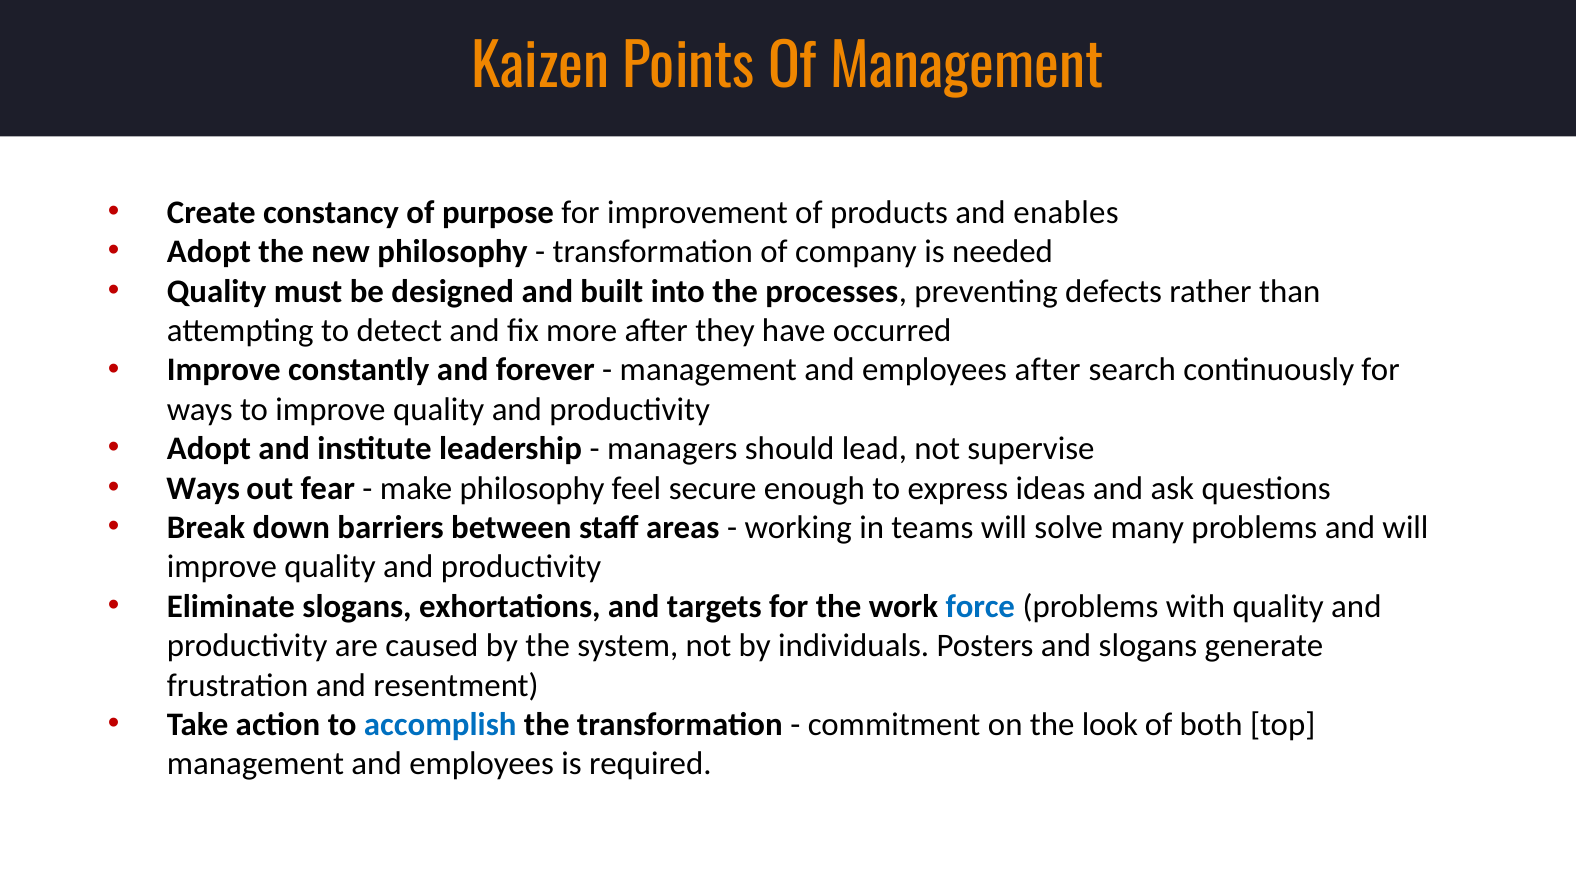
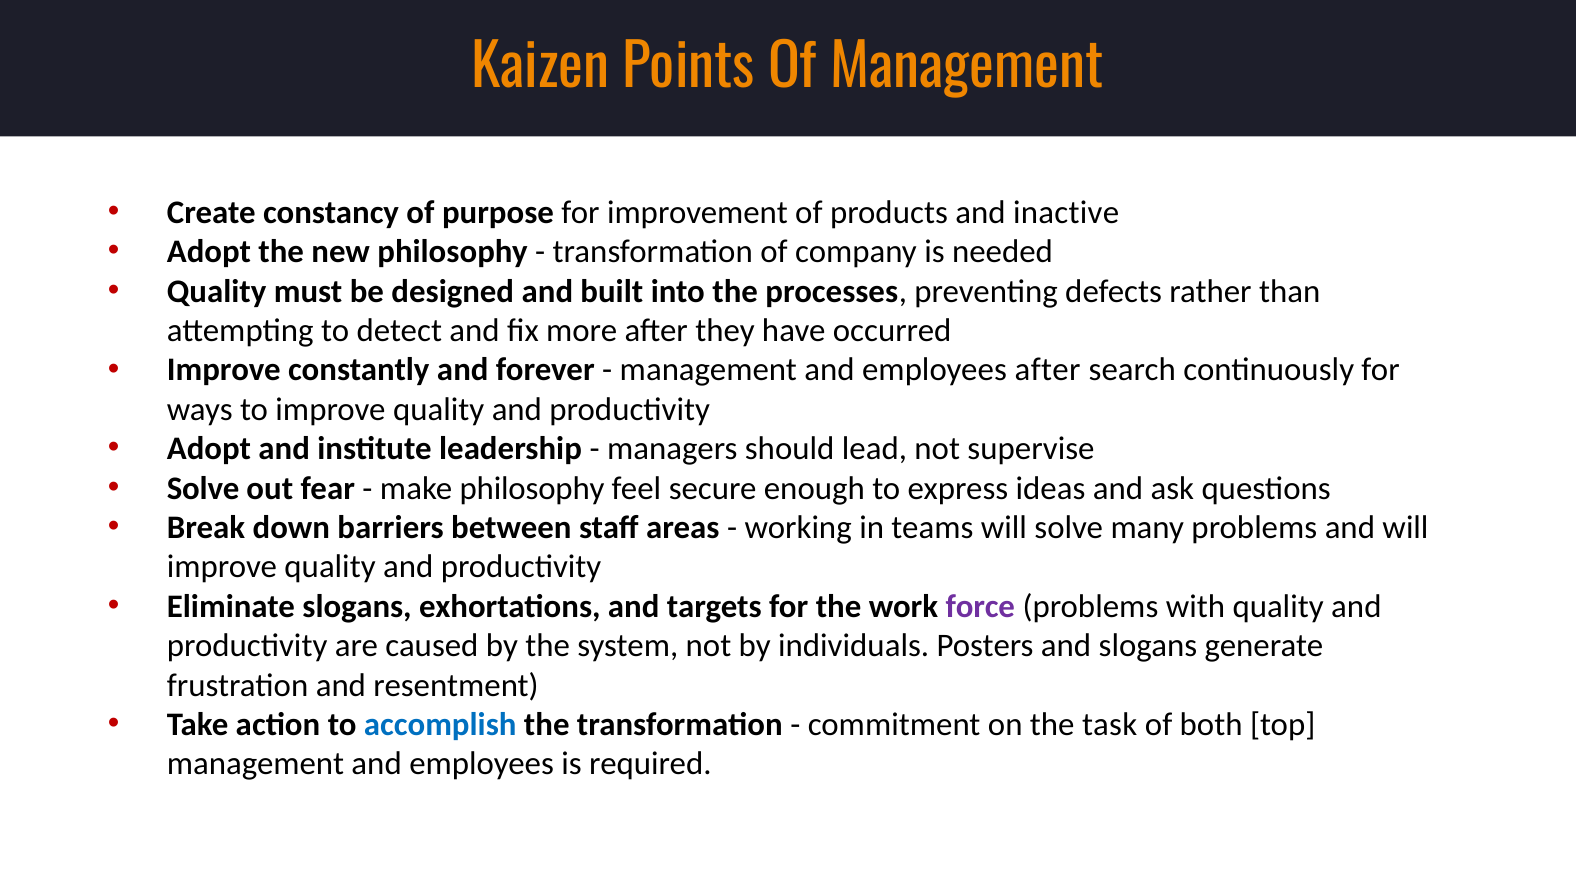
enables: enables -> inactive
Ways at (203, 489): Ways -> Solve
force colour: blue -> purple
look: look -> task
